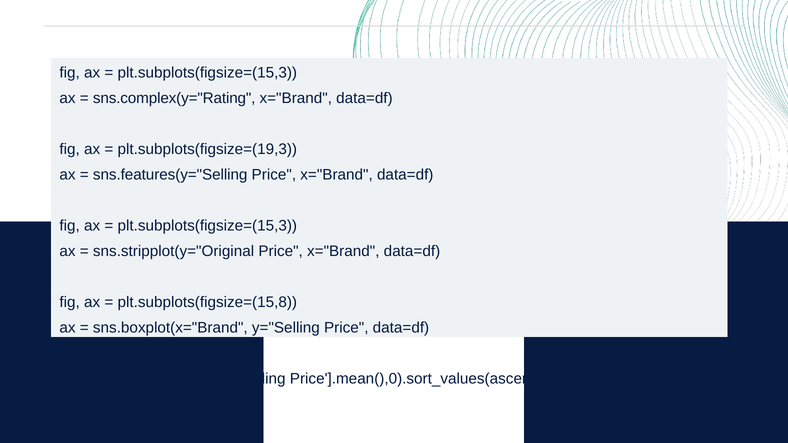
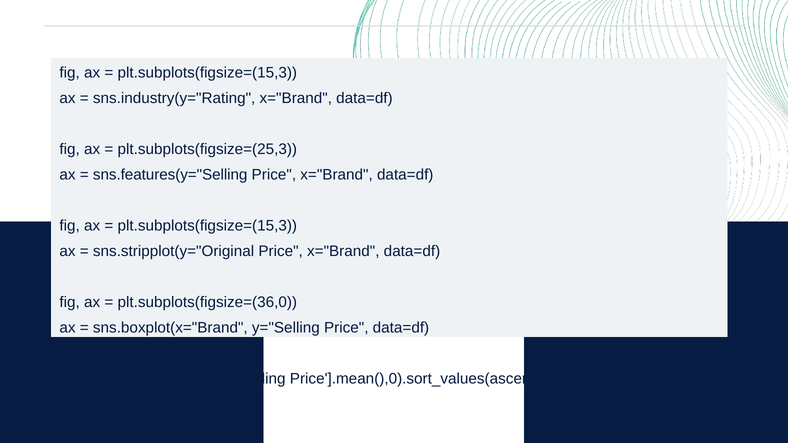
sns.complex(y="Rating: sns.complex(y="Rating -> sns.industry(y="Rating
plt.subplots(figsize=(19,3: plt.subplots(figsize=(19,3 -> plt.subplots(figsize=(25,3
plt.subplots(figsize=(15,8: plt.subplots(figsize=(15,8 -> plt.subplots(figsize=(36,0
